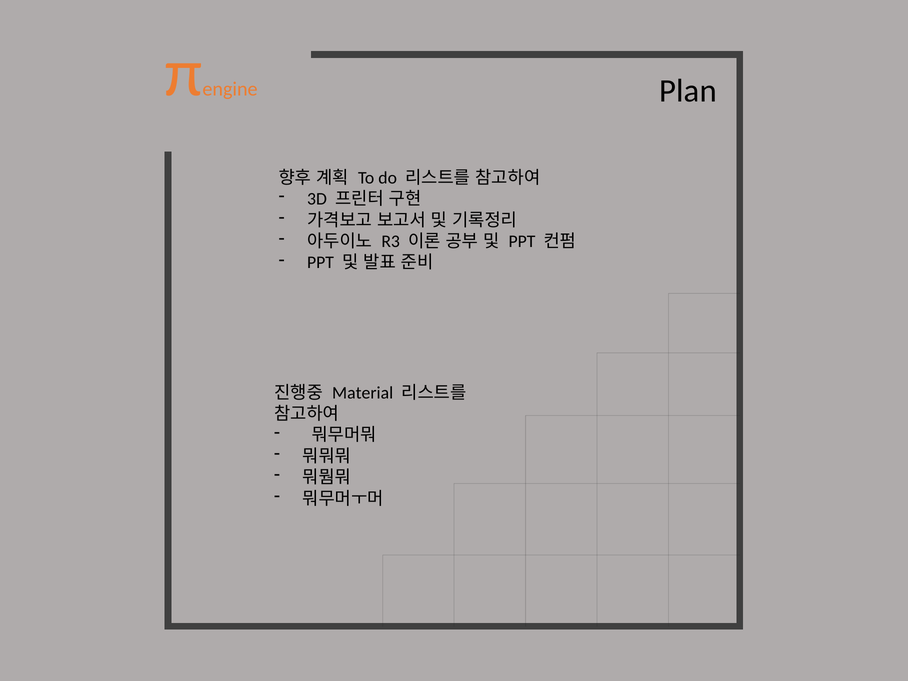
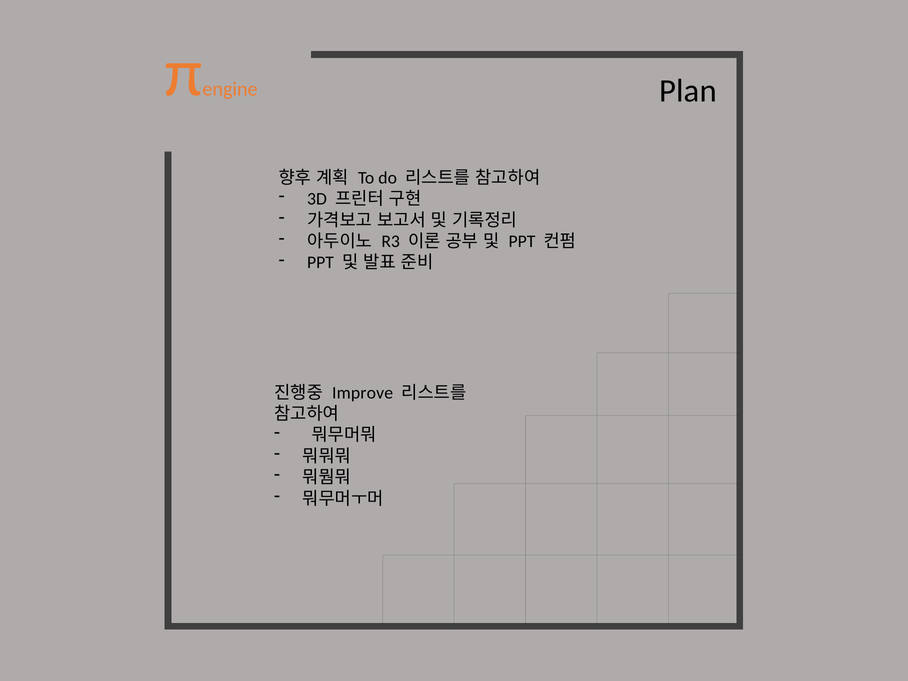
Material: Material -> Improve
